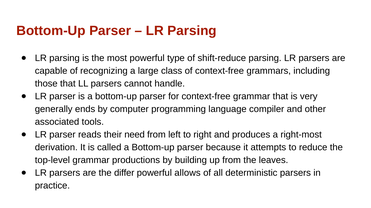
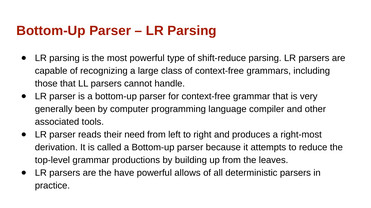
ends: ends -> been
differ: differ -> have
